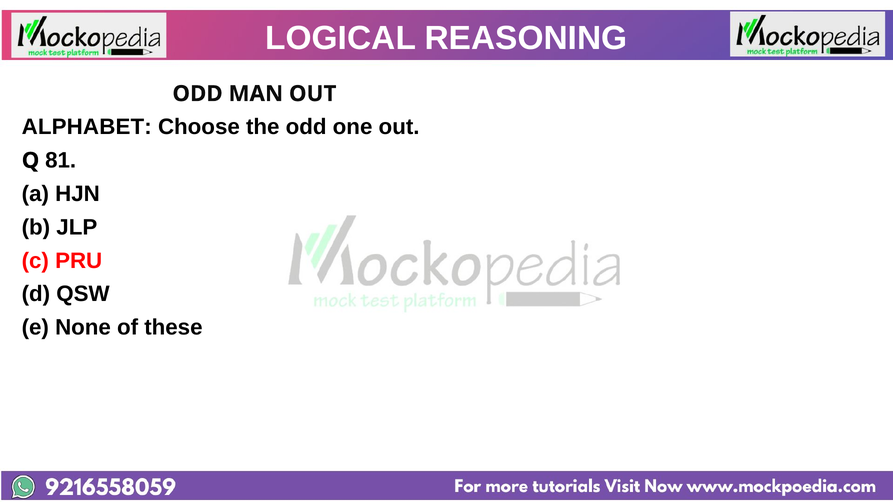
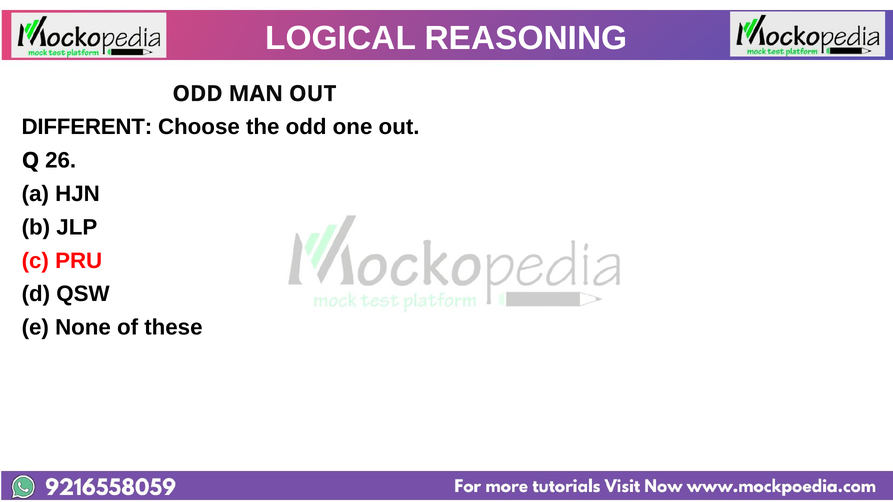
ALPHABET: ALPHABET -> DIFFERENT
81: 81 -> 26
